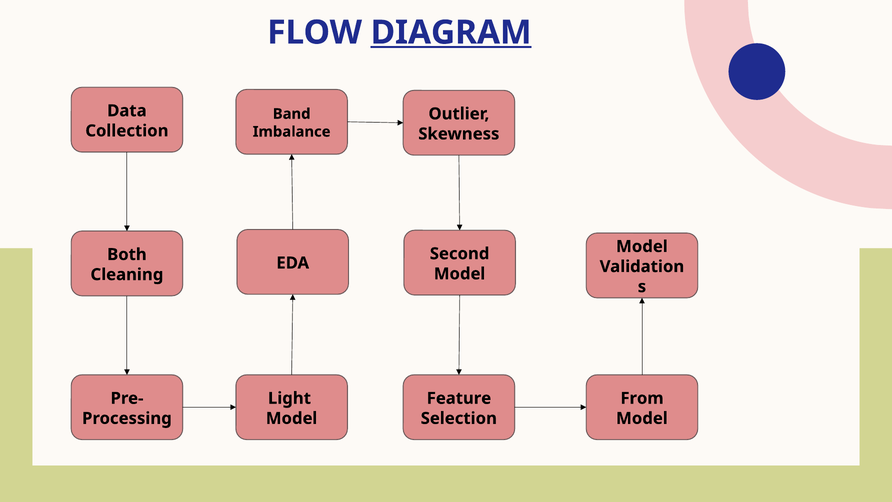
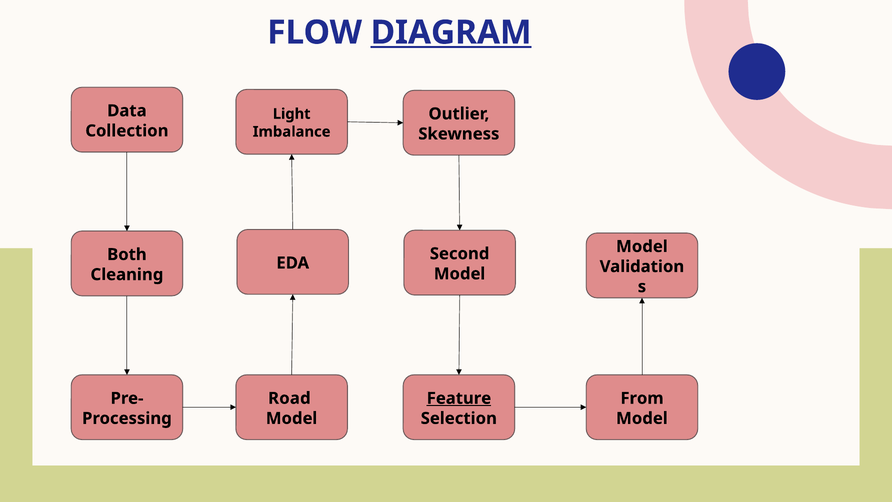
Band: Band -> Light
Light: Light -> Road
Feature underline: none -> present
